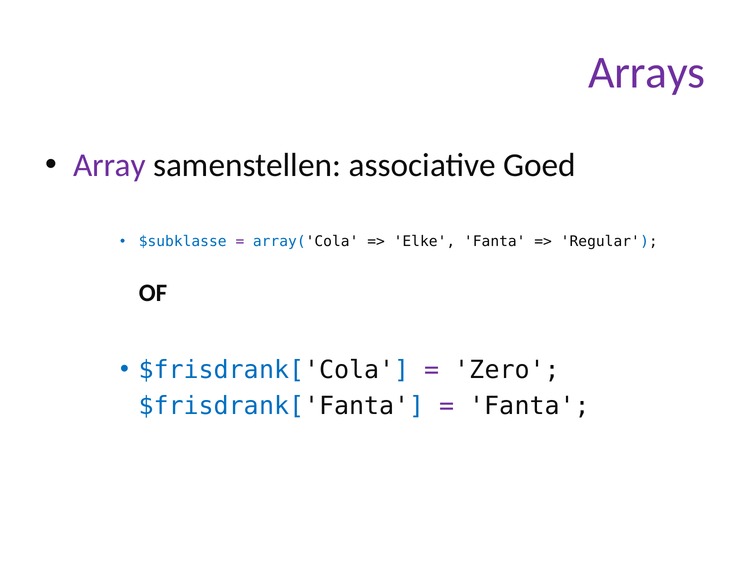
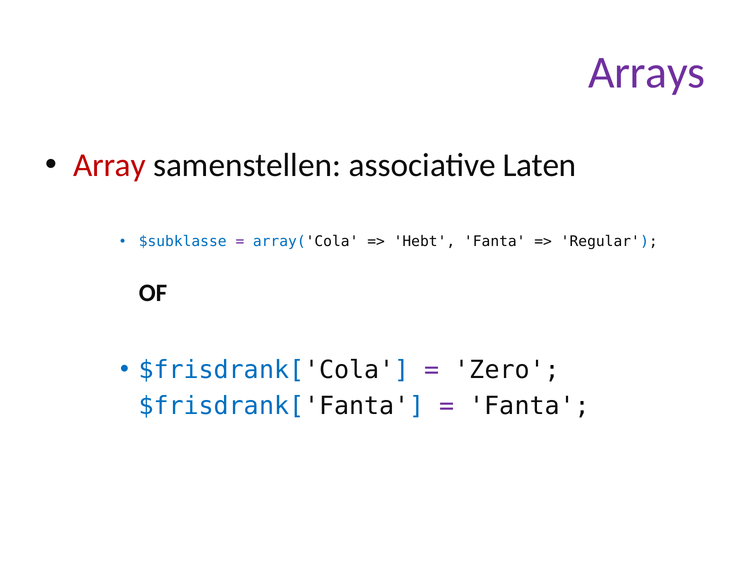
Array colour: purple -> red
Goed: Goed -> Laten
Elke: Elke -> Hebt
